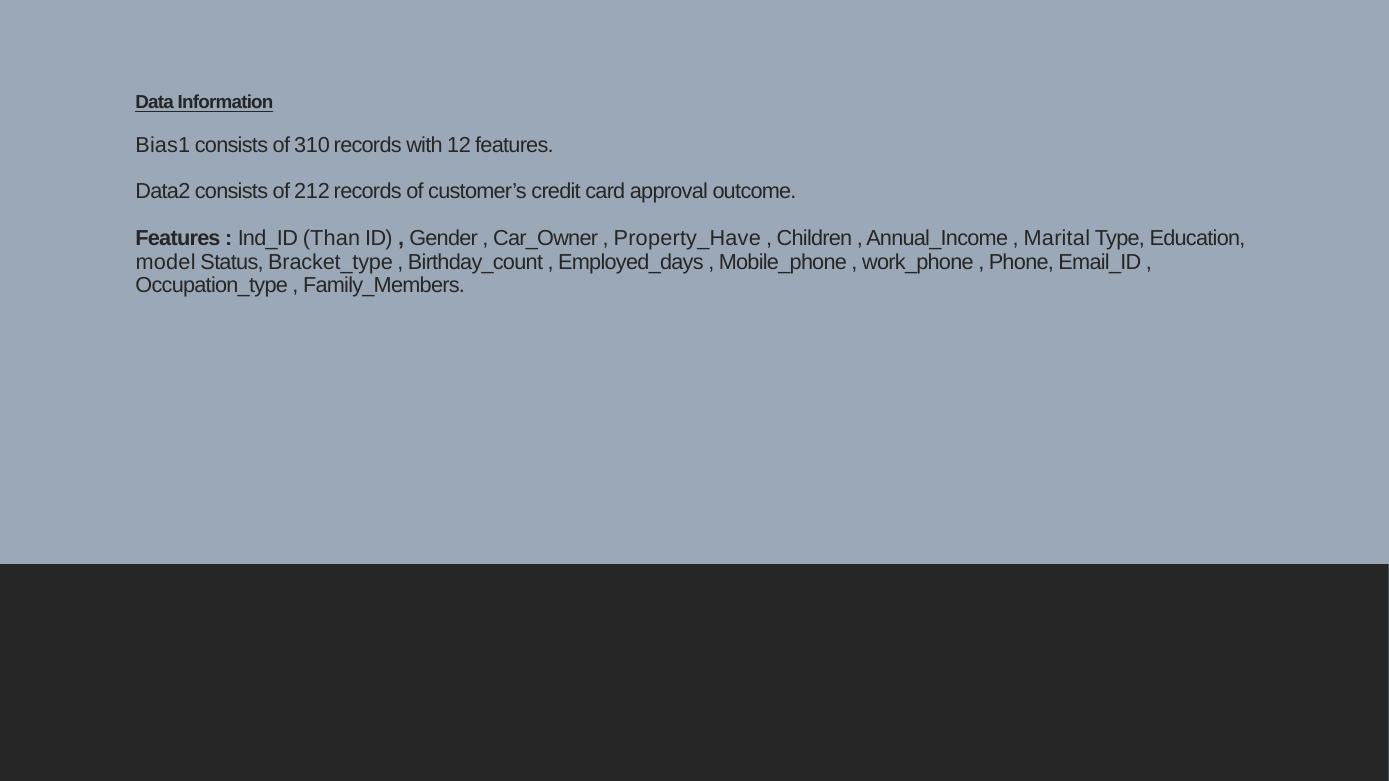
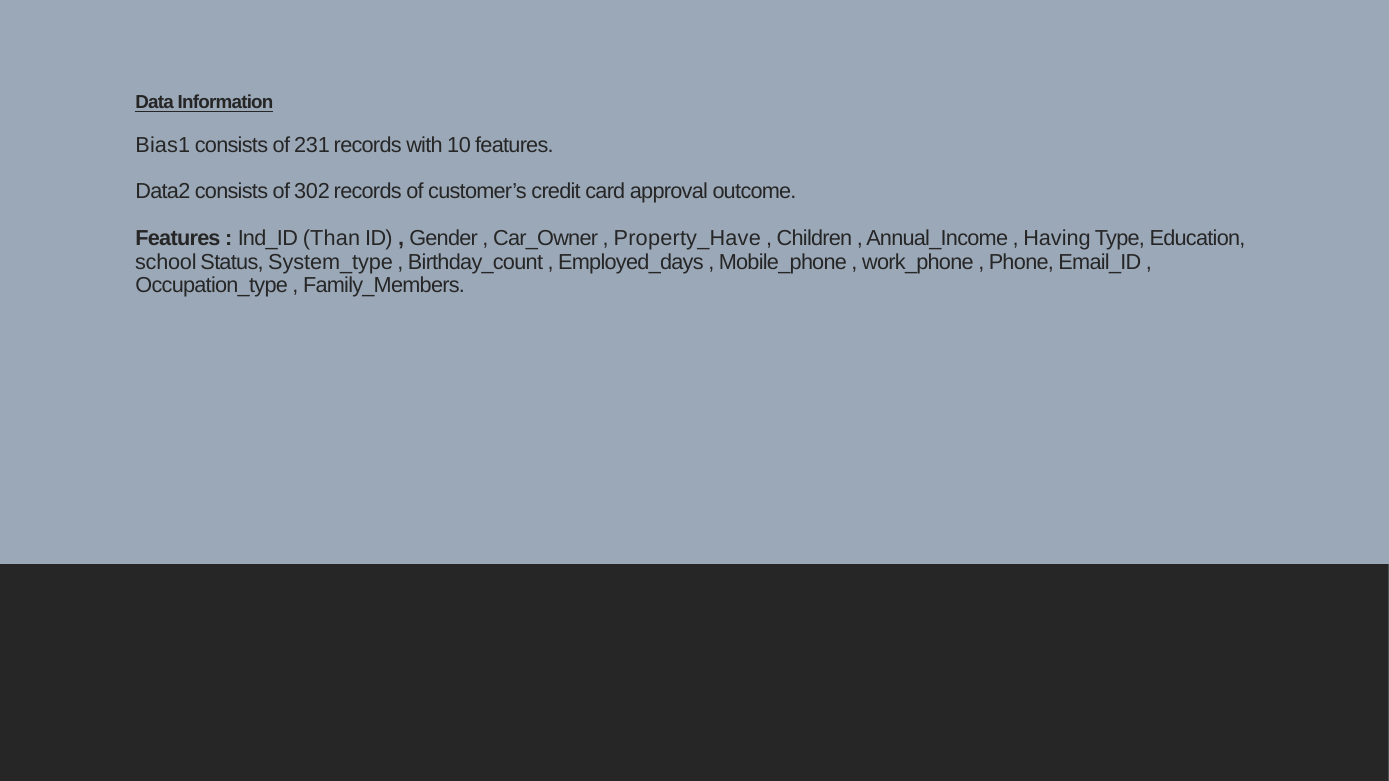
310: 310 -> 231
12: 12 -> 10
212: 212 -> 302
Marital: Marital -> Having
model: model -> school
Bracket_type: Bracket_type -> System_type
